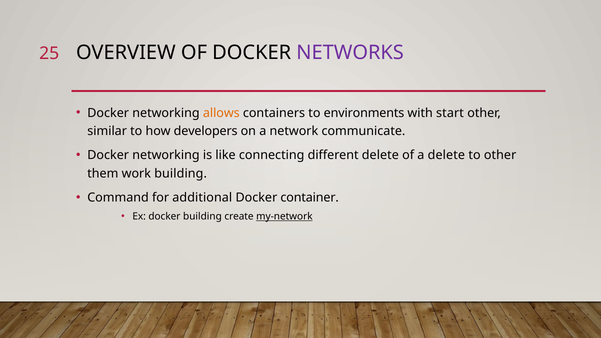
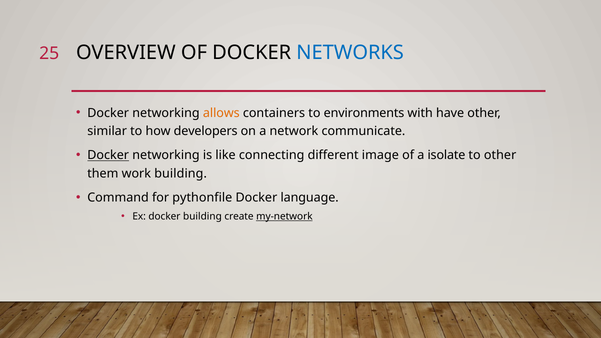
NETWORKS colour: purple -> blue
start: start -> have
Docker at (108, 155) underline: none -> present
different delete: delete -> image
a delete: delete -> isolate
additional: additional -> pythonfile
container: container -> language
